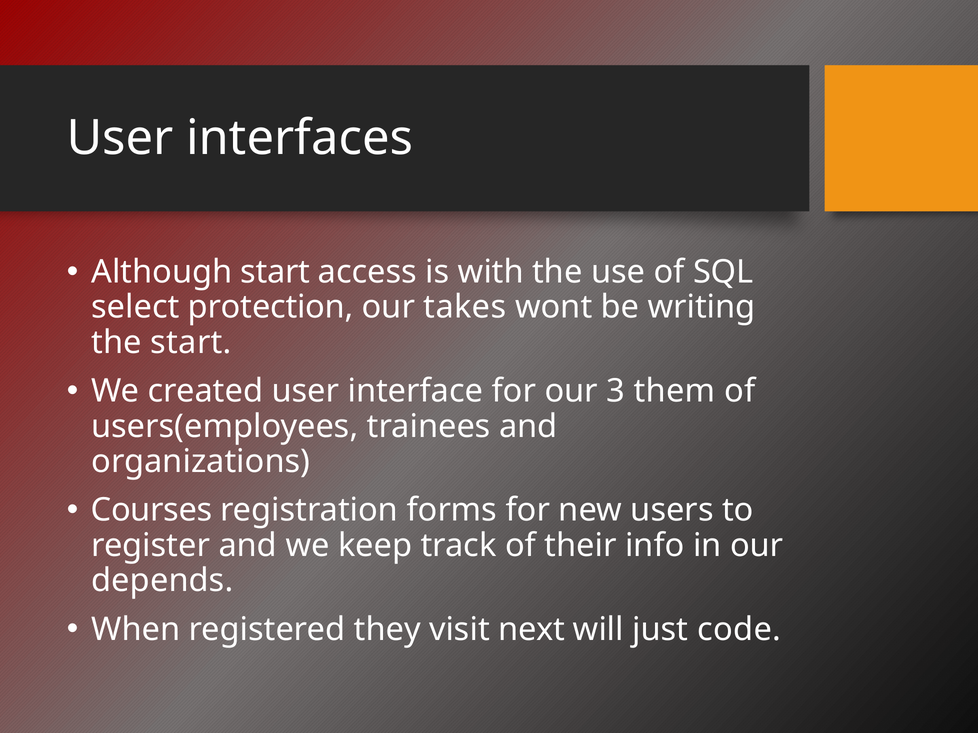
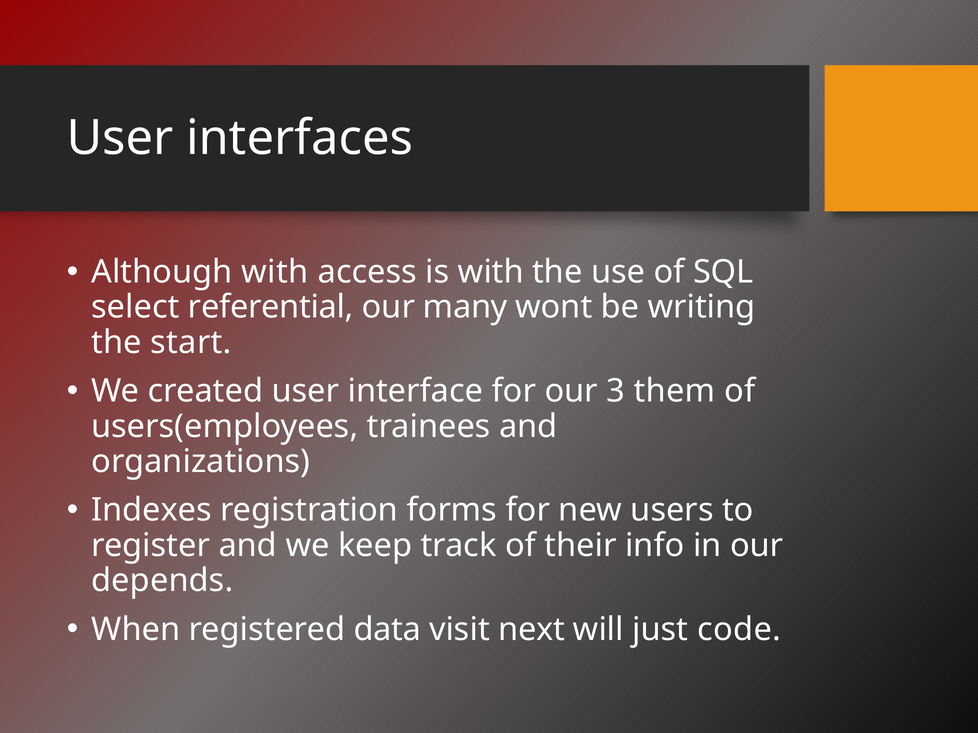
Although start: start -> with
protection: protection -> referential
takes: takes -> many
Courses: Courses -> Indexes
they: they -> data
